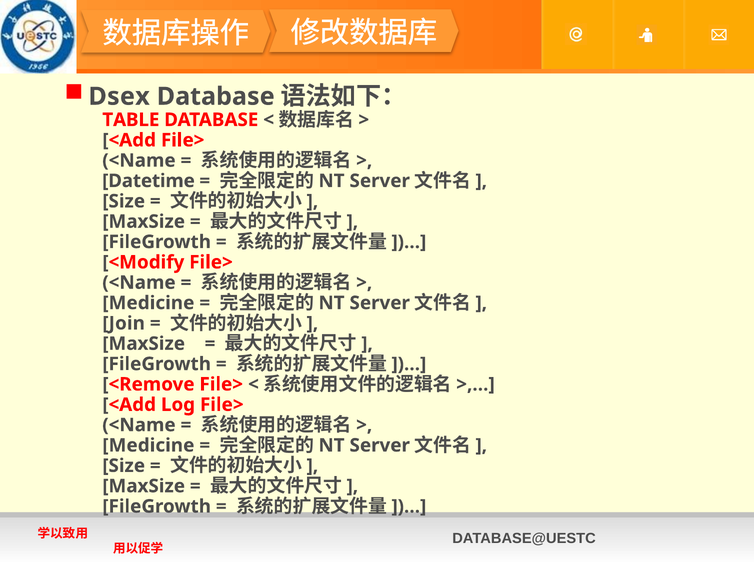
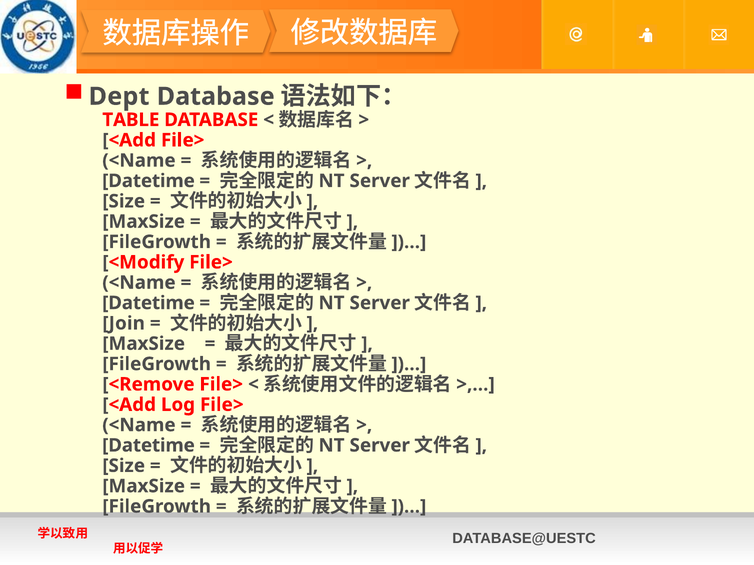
Dsex: Dsex -> Dept
Medicine at (148, 303): Medicine -> Datetime
Medicine at (148, 446): Medicine -> Datetime
